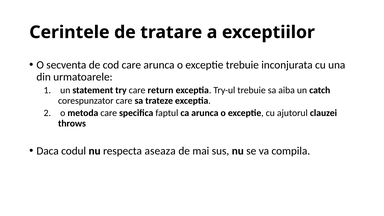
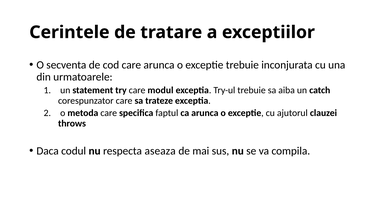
return: return -> modul
